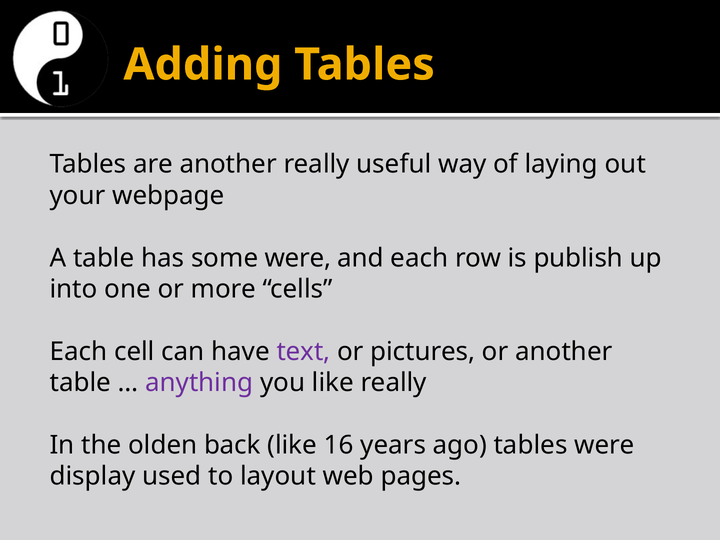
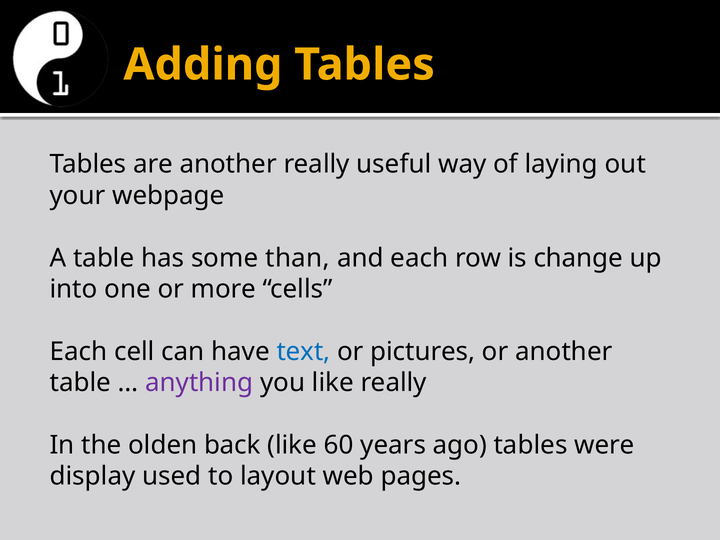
some were: were -> than
publish: publish -> change
text colour: purple -> blue
16: 16 -> 60
